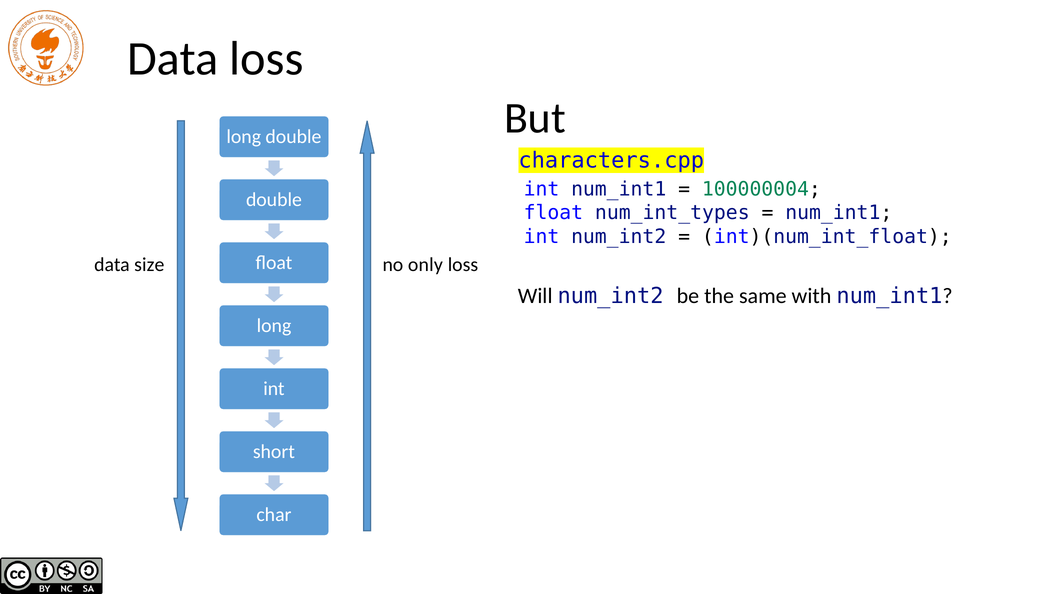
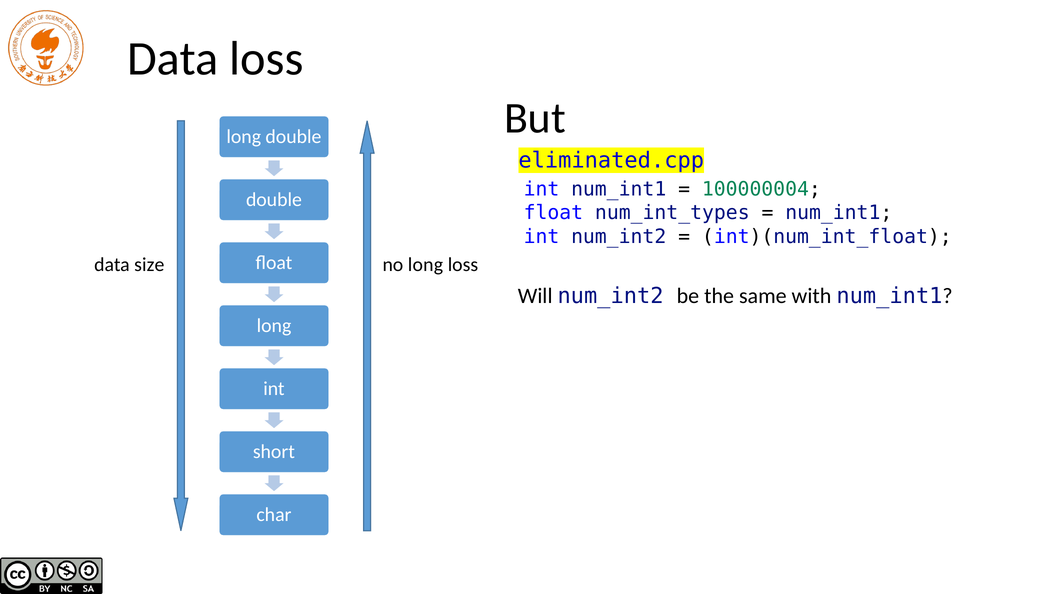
characters.cpp: characters.cpp -> eliminated.cpp
no only: only -> long
